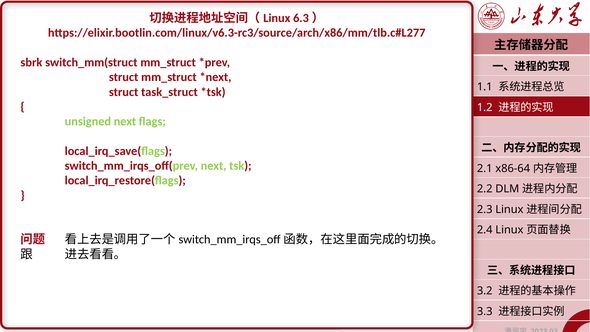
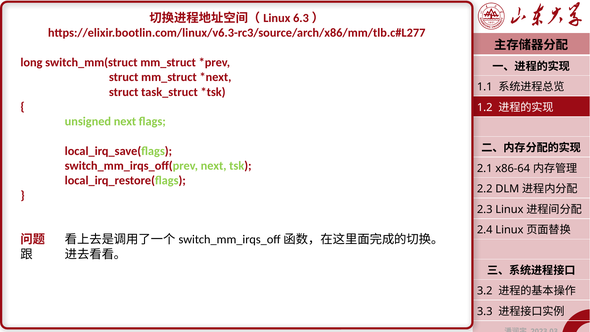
sbrk: sbrk -> long
